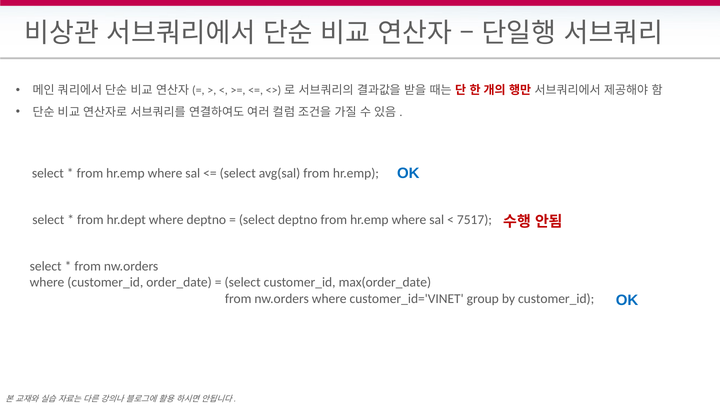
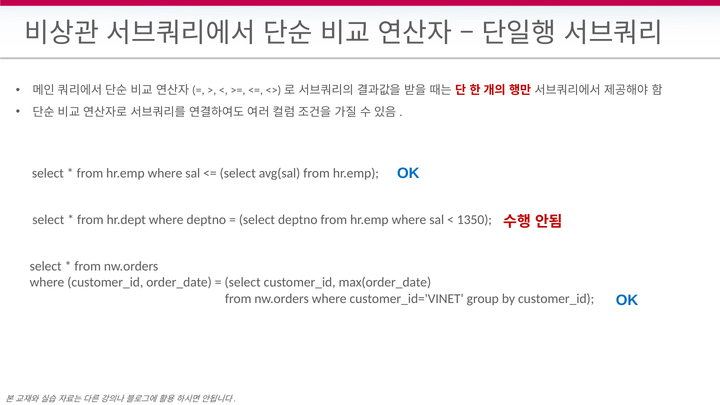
7517: 7517 -> 1350
